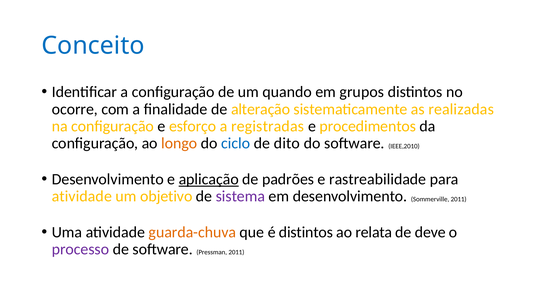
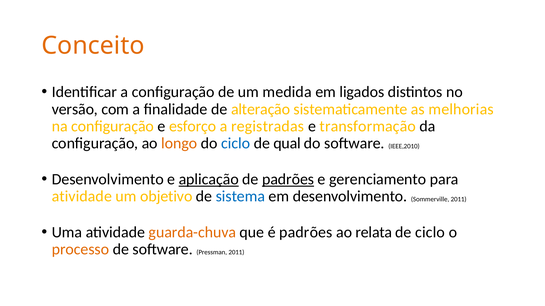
Conceito colour: blue -> orange
quando: quando -> medida
grupos: grupos -> ligados
ocorre: ocorre -> versão
realizadas: realizadas -> melhorias
procedimentos: procedimentos -> transformação
dito: dito -> qual
padrões at (288, 180) underline: none -> present
rastreabilidade: rastreabilidade -> gerenciamento
sistema colour: purple -> blue
é distintos: distintos -> padrões
de deve: deve -> ciclo
processo colour: purple -> orange
